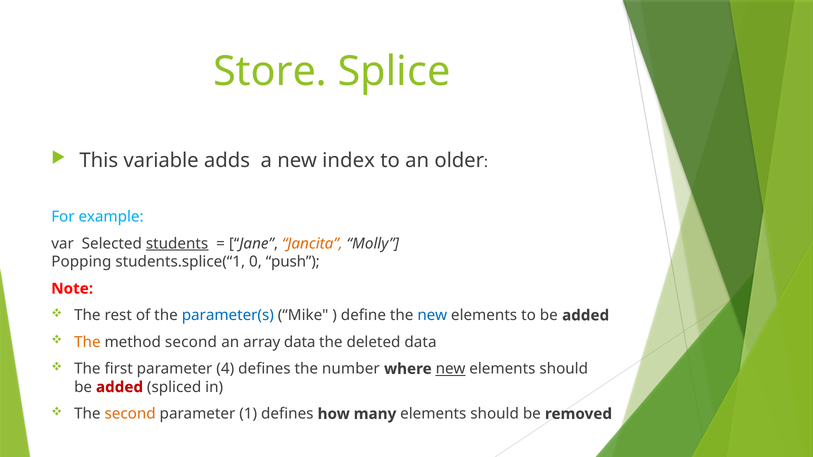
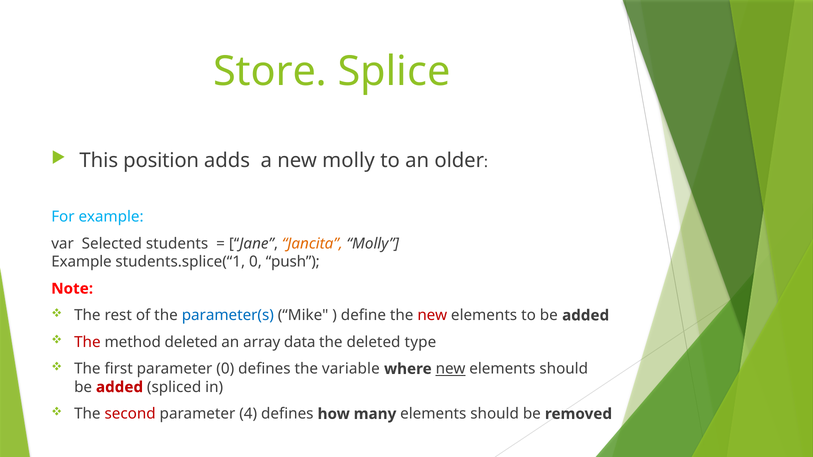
variable: variable -> position
new index: index -> molly
students underline: present -> none
Popping at (81, 262): Popping -> Example
new at (432, 316) colour: blue -> red
The at (87, 342) colour: orange -> red
method second: second -> deleted
deleted data: data -> type
parameter 4: 4 -> 0
number: number -> variable
second at (130, 414) colour: orange -> red
1: 1 -> 4
